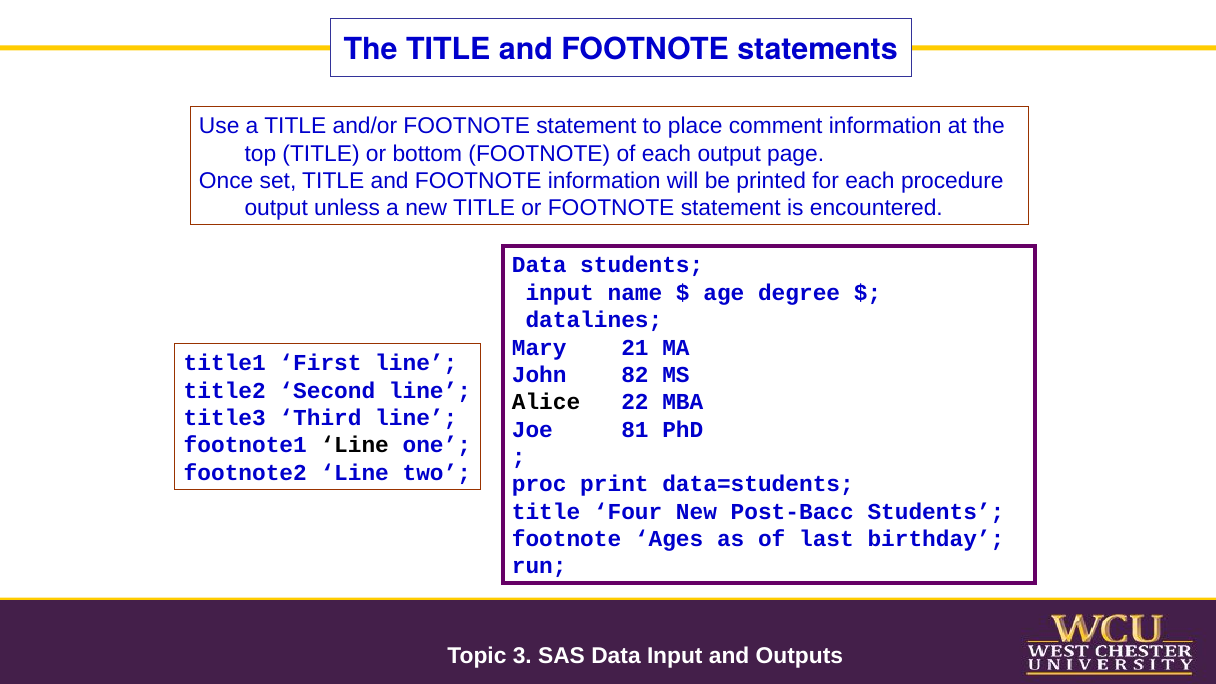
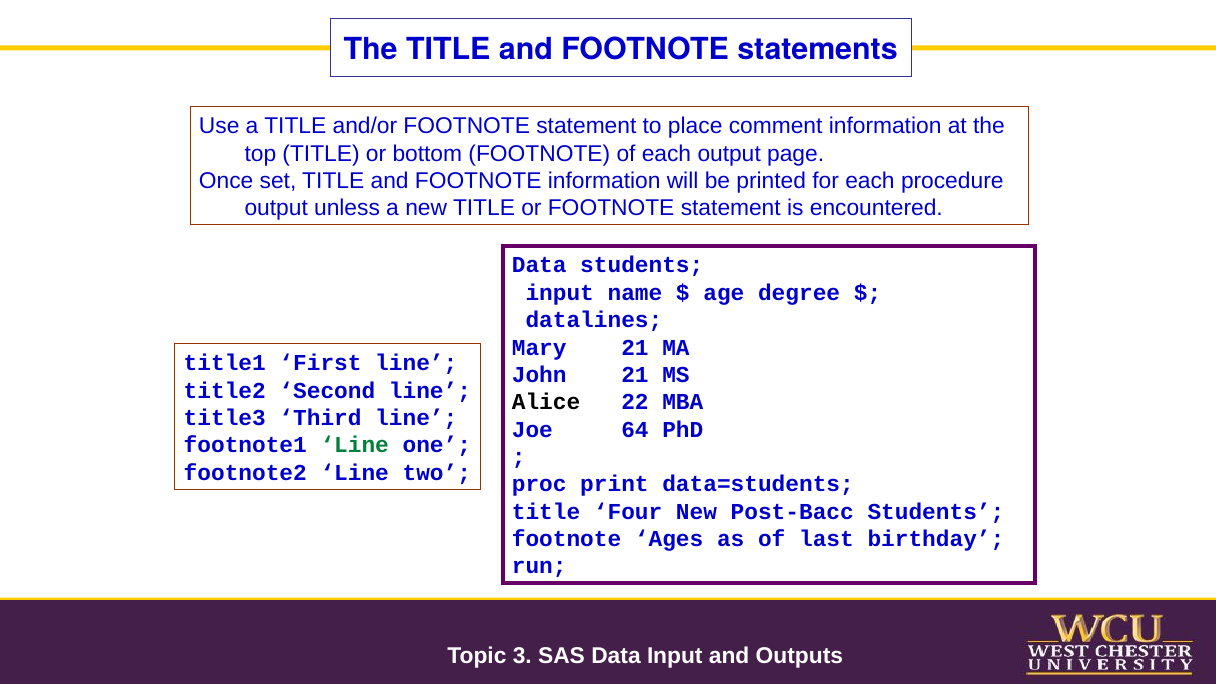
John 82: 82 -> 21
81: 81 -> 64
Line at (355, 445) colour: black -> green
